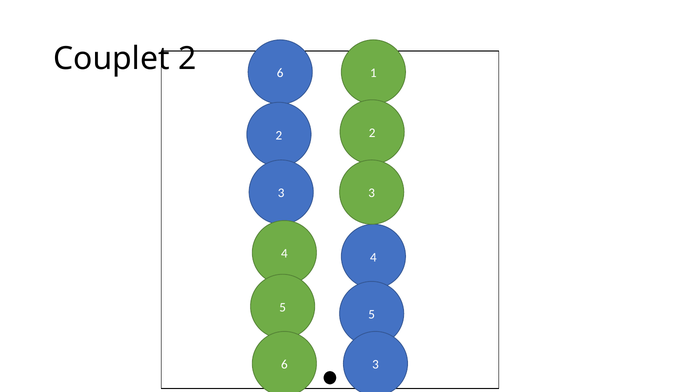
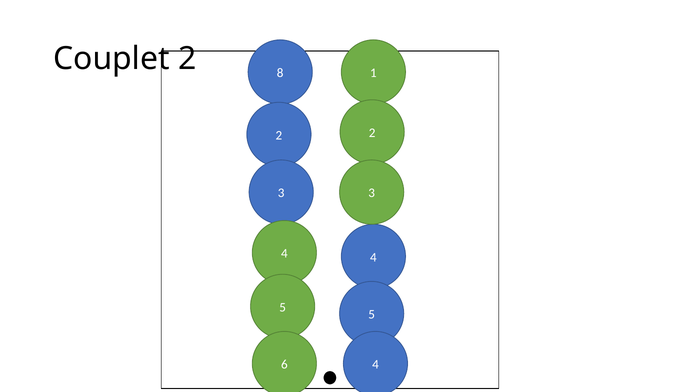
2 6: 6 -> 8
6 3: 3 -> 4
